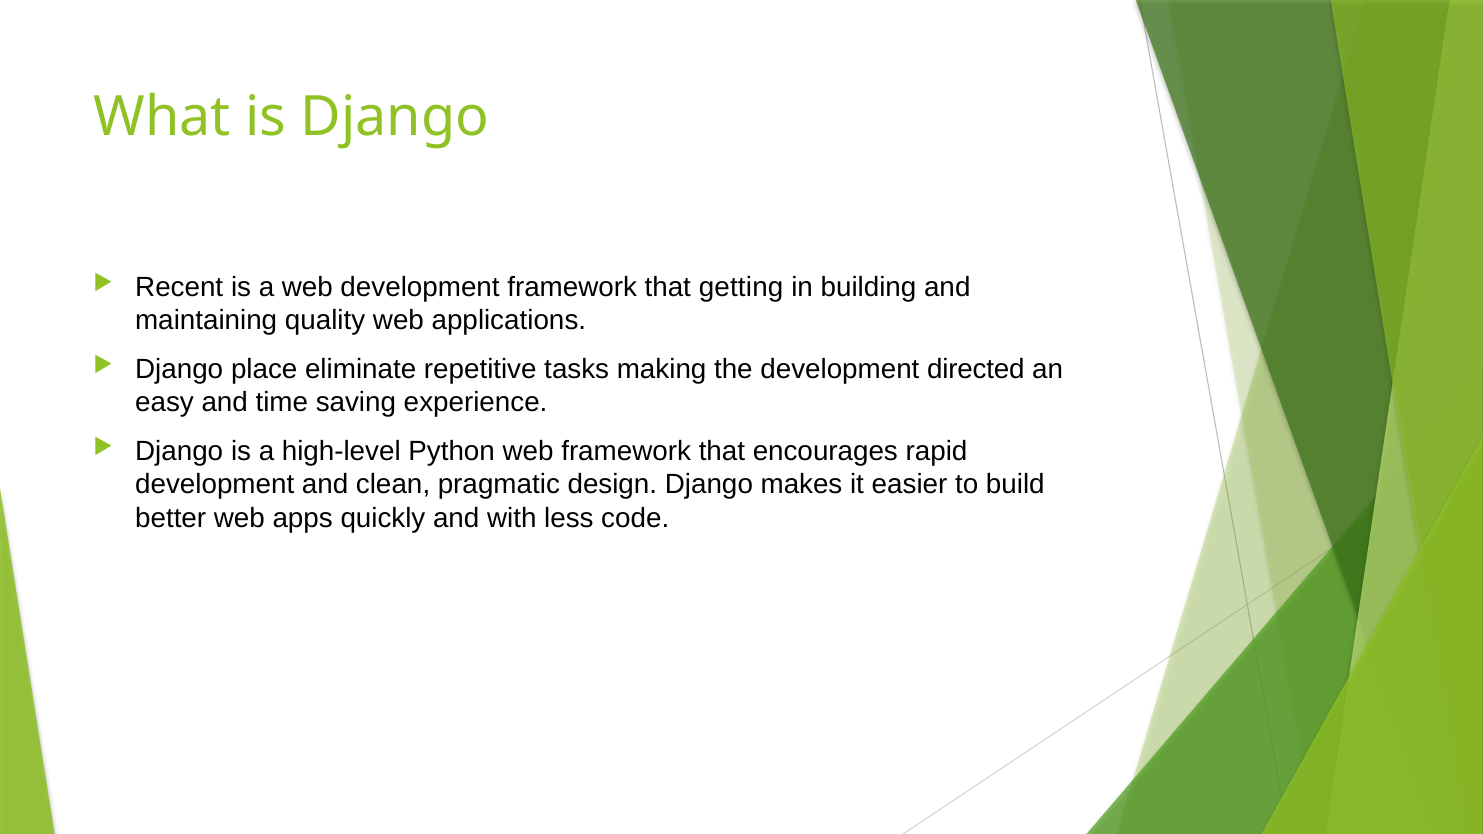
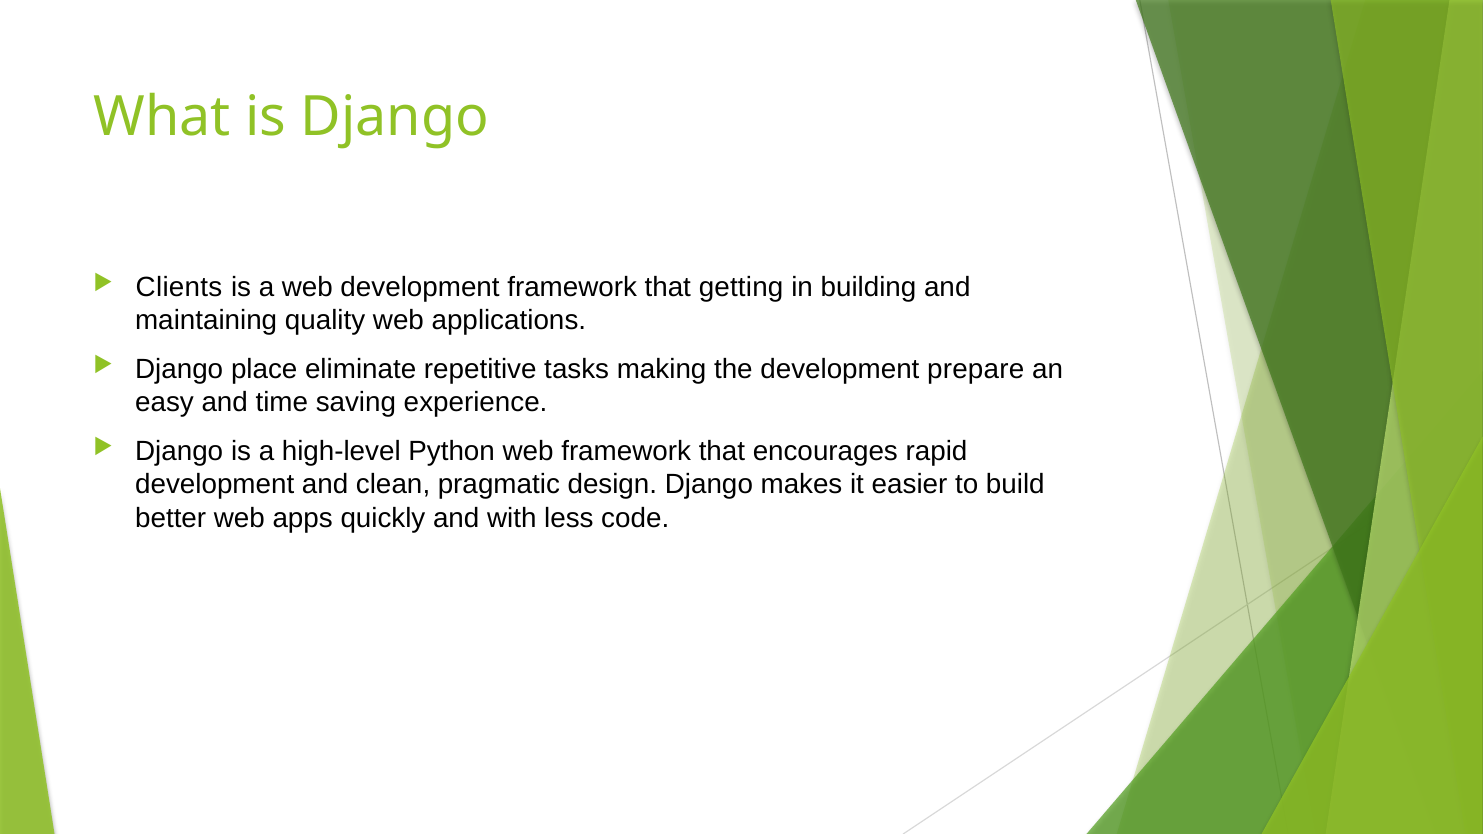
Recent: Recent -> Clients
directed: directed -> prepare
